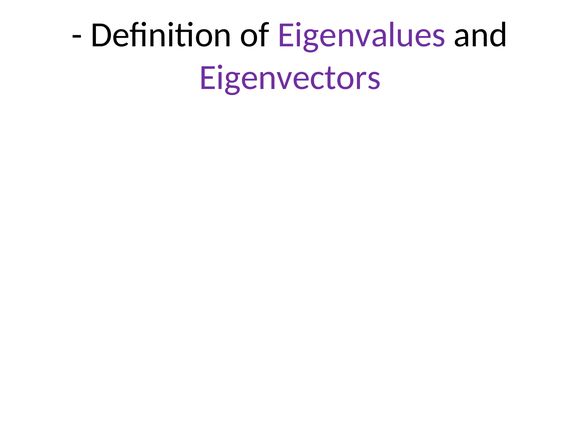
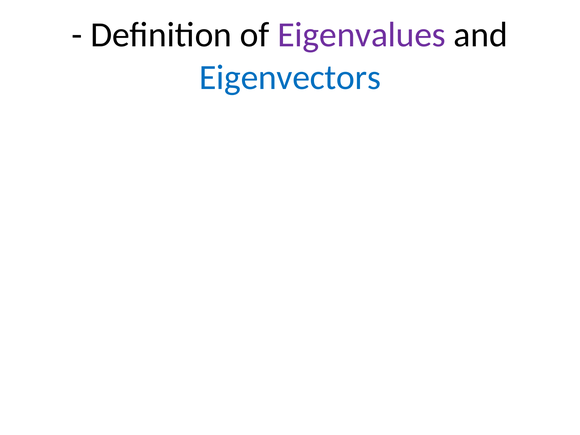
Eigenvectors colour: purple -> blue
